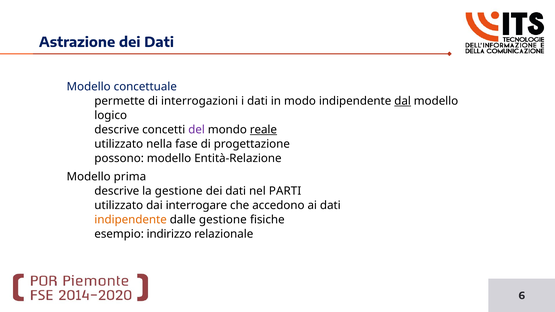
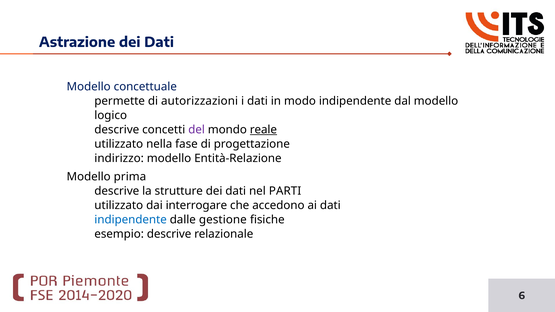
interrogazioni: interrogazioni -> autorizzazioni
dal underline: present -> none
possono: possono -> indirizzo
la gestione: gestione -> strutture
indipendente at (131, 220) colour: orange -> blue
esempio indirizzo: indirizzo -> descrive
